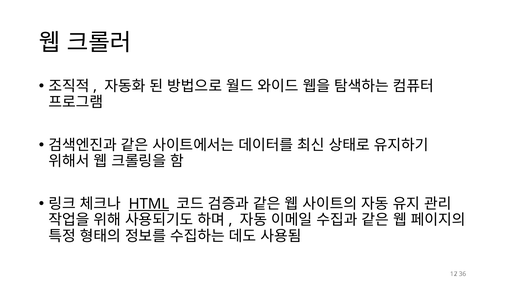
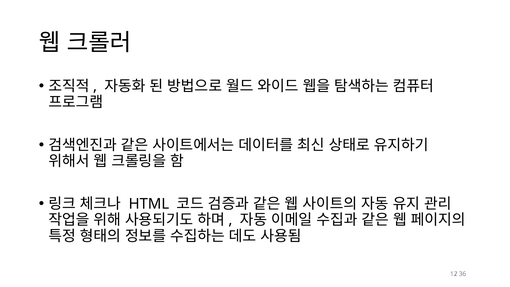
HTML underline: present -> none
